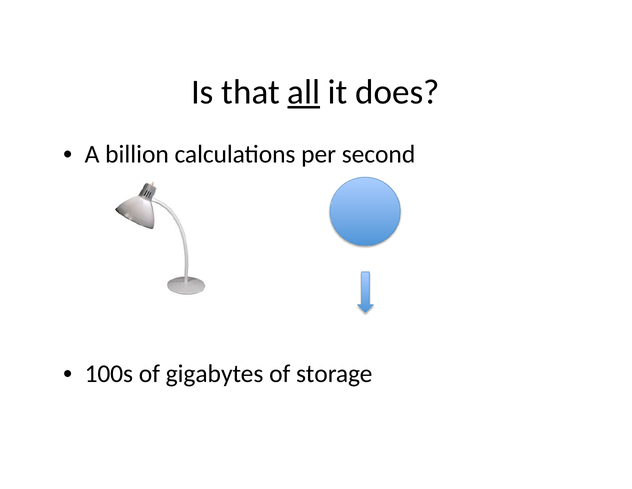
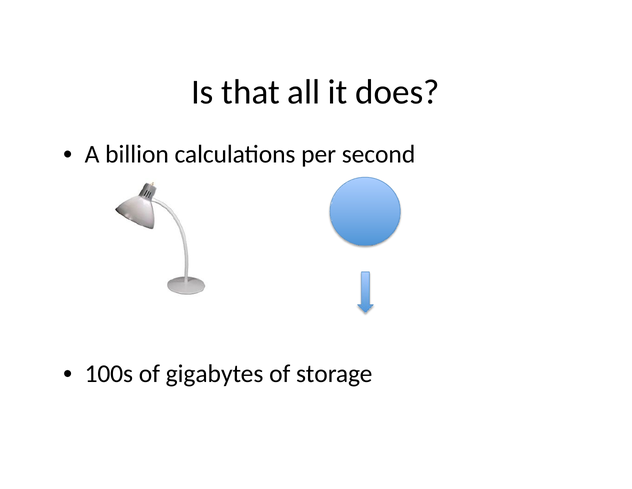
all underline: present -> none
